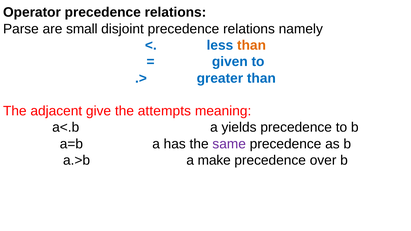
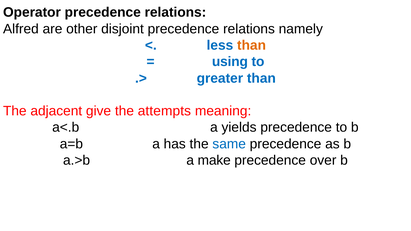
Parse: Parse -> Alfred
small: small -> other
given: given -> using
same colour: purple -> blue
